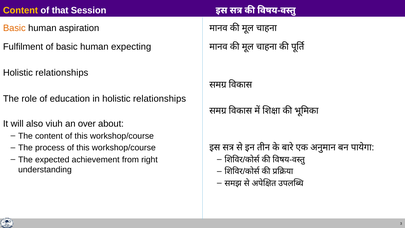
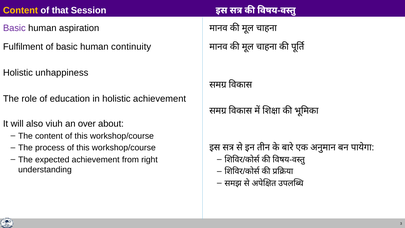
Basic at (14, 28) colour: orange -> purple
expecting: expecting -> continuity
relationships at (62, 73): relationships -> unhappiness
in holistic relationships: relationships -> achievement
